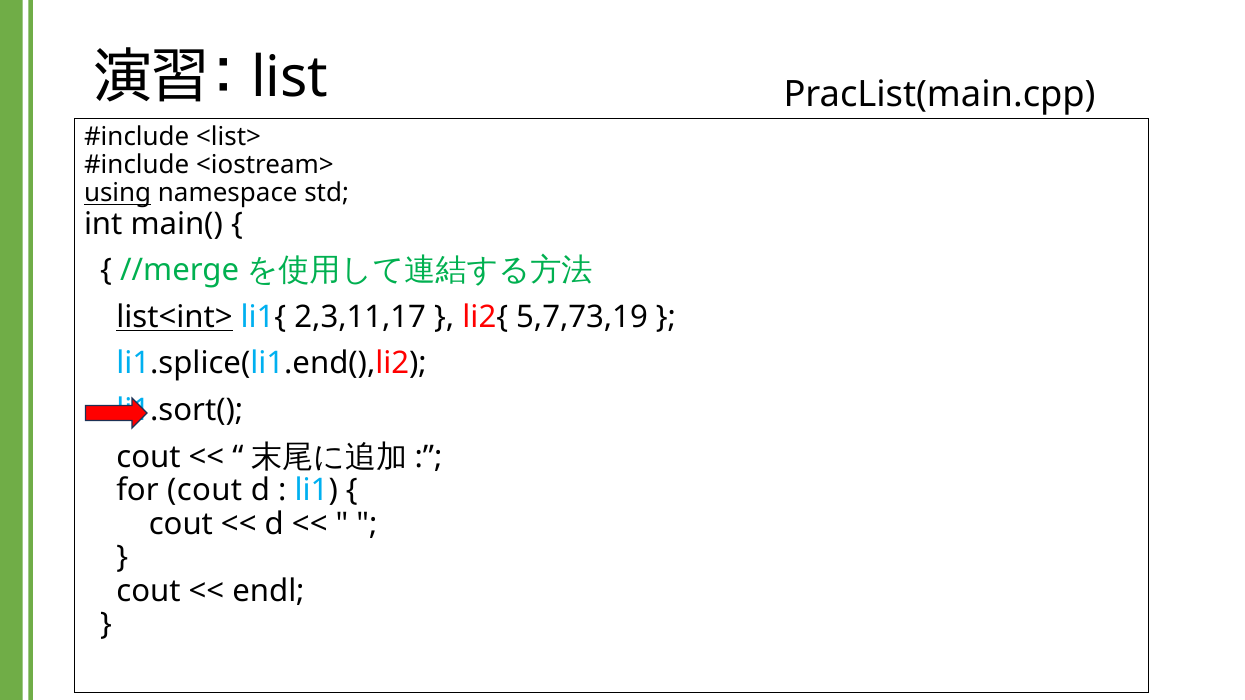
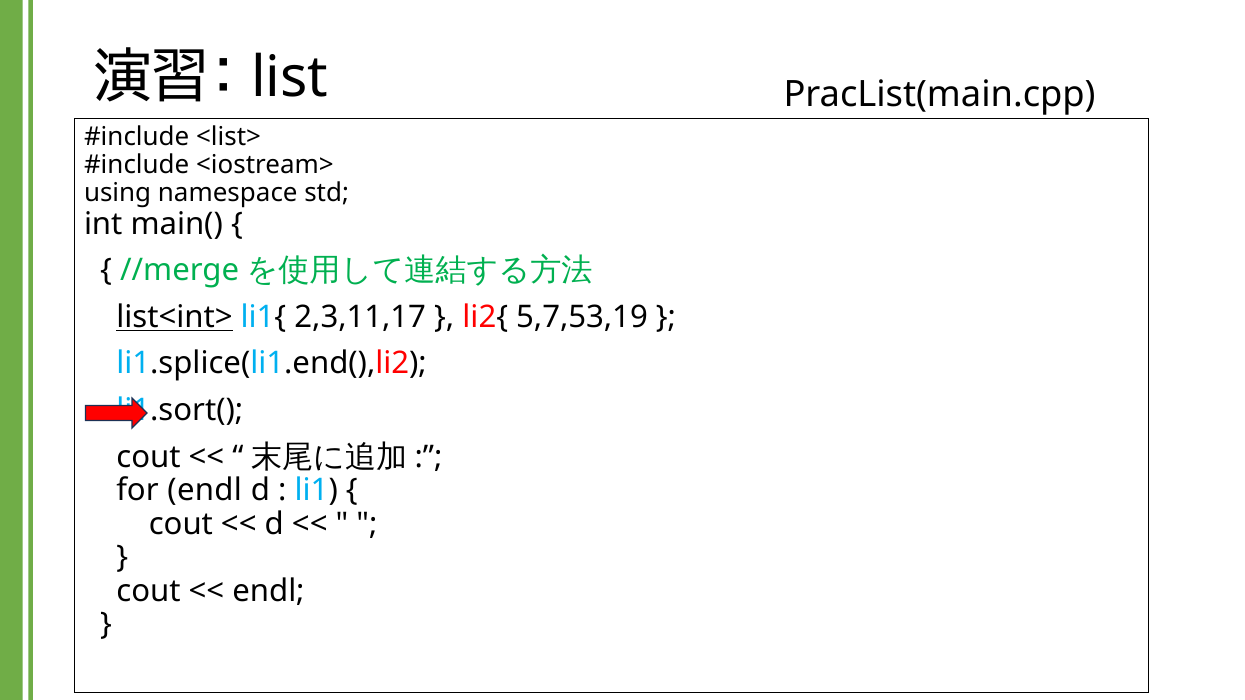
using underline: present -> none
5,7,73,19: 5,7,73,19 -> 5,7,53,19
for cout: cout -> endl
